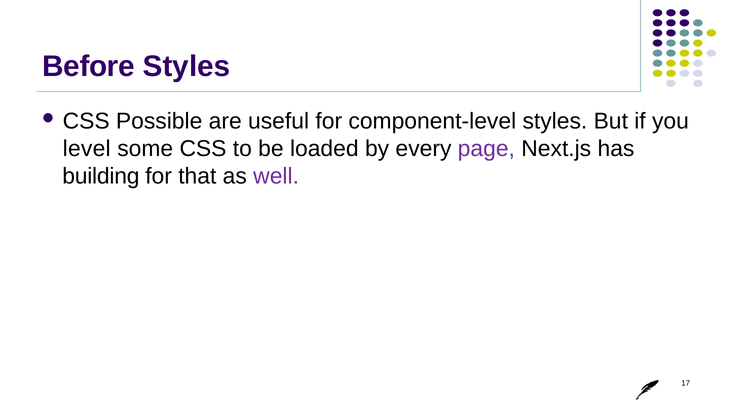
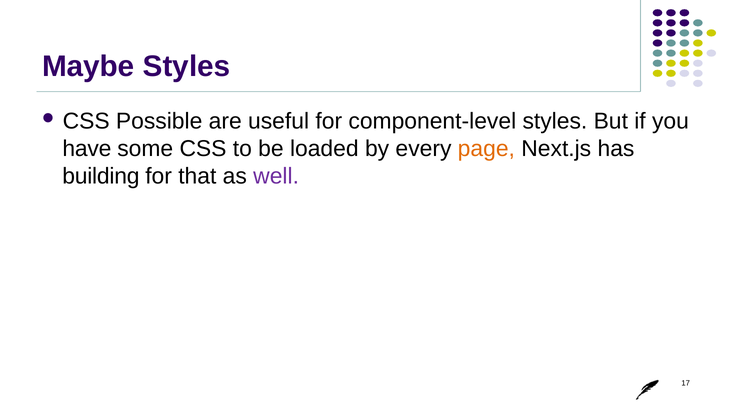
Before: Before -> Maybe
level: level -> have
page colour: purple -> orange
